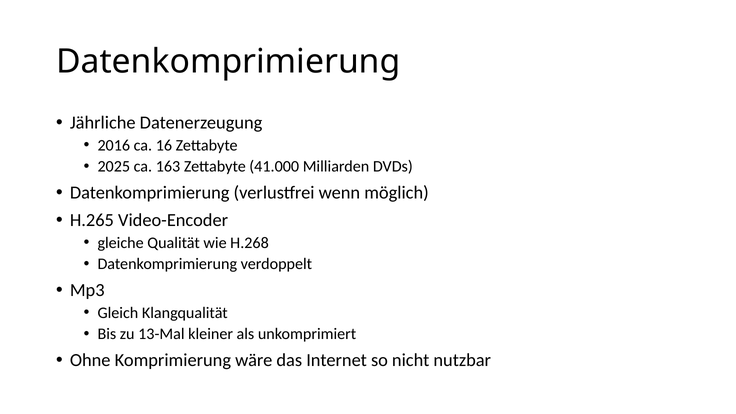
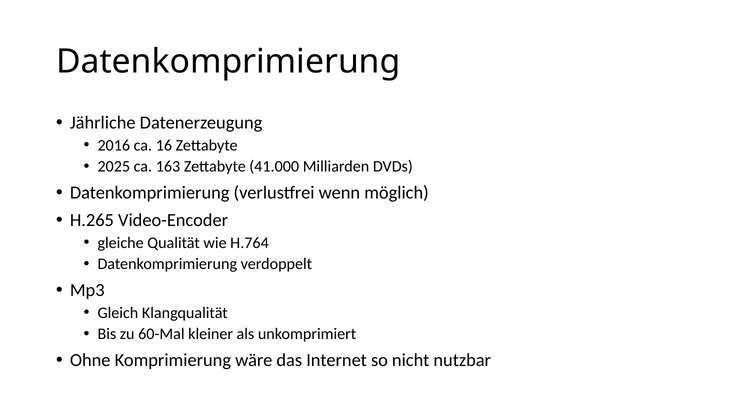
H.268: H.268 -> H.764
13-Mal: 13-Mal -> 60-Mal
